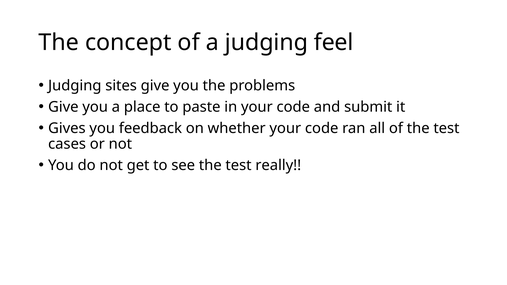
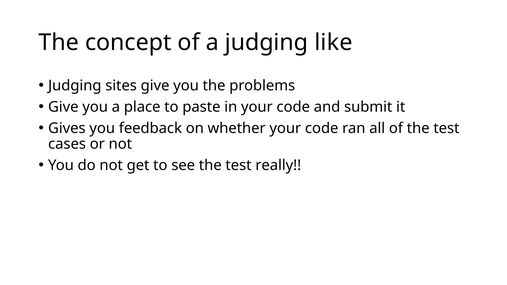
feel: feel -> like
